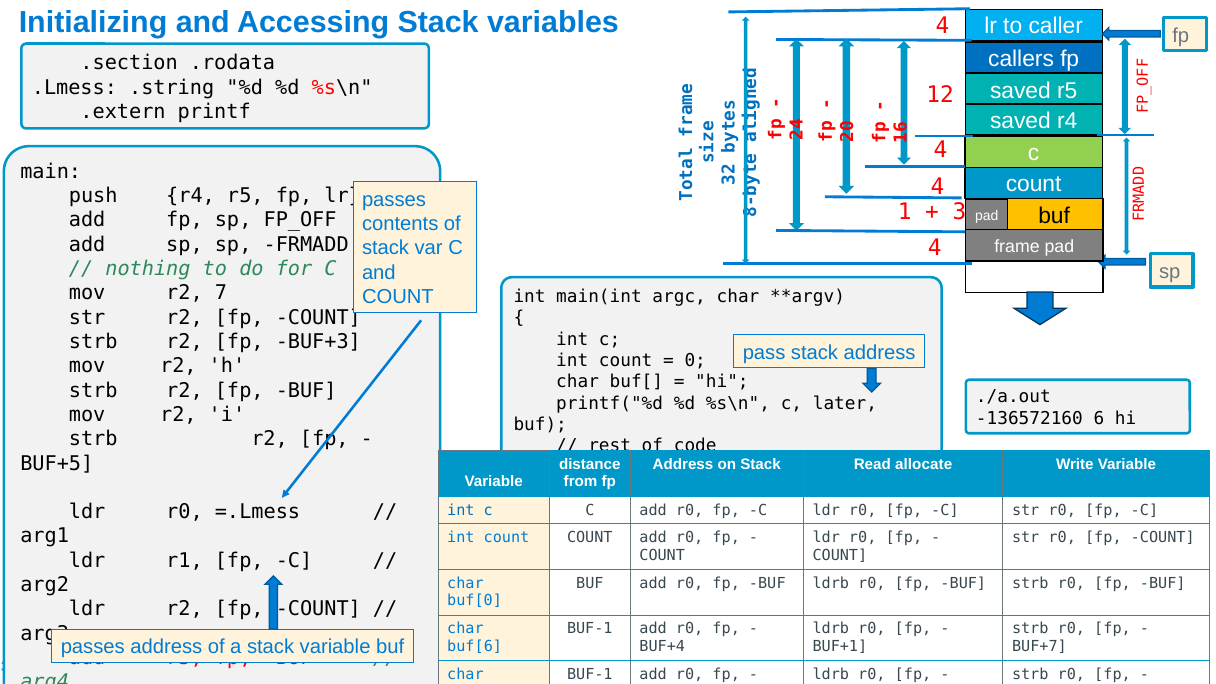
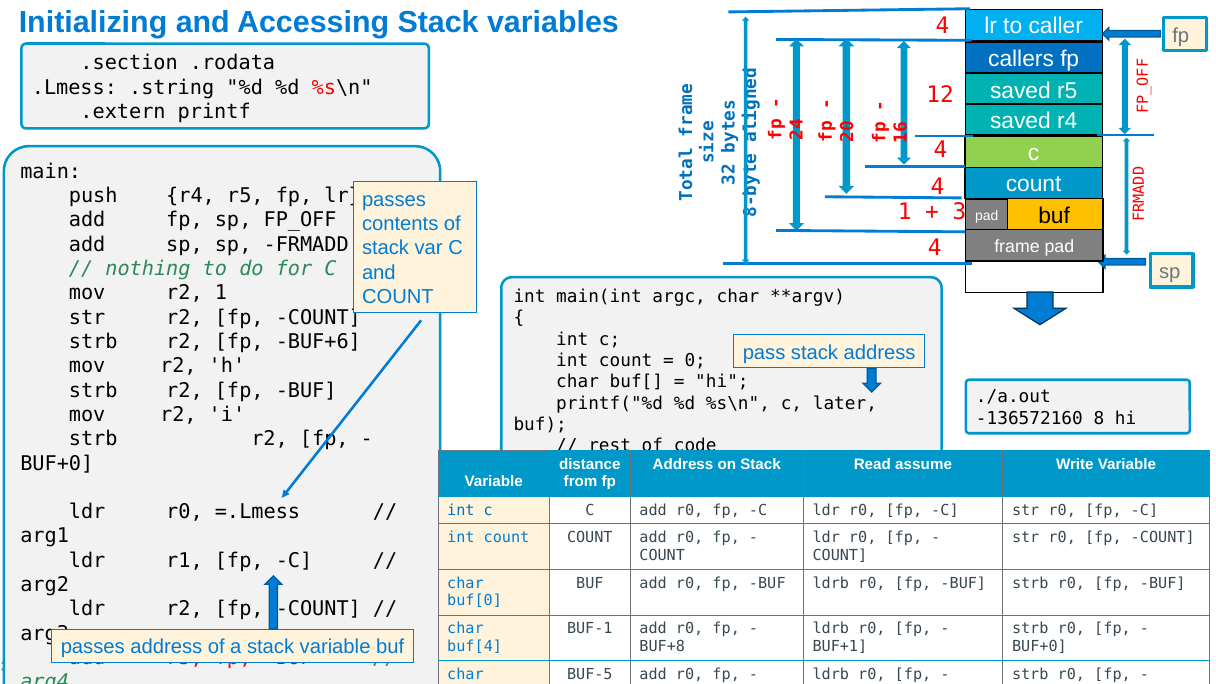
r2 7: 7 -> 1
BUF+3: BUF+3 -> BUF+6
-136572160 6: 6 -> 8
BUF+5 at (57, 463): BUF+5 -> BUF+0
allocate: allocate -> assume
buf[6: buf[6 -> buf[4
BUF+4: BUF+4 -> BUF+8
BUF+7 at (1039, 647): BUF+7 -> BUF+0
BUF-1 at (590, 674): BUF-1 -> BUF-5
